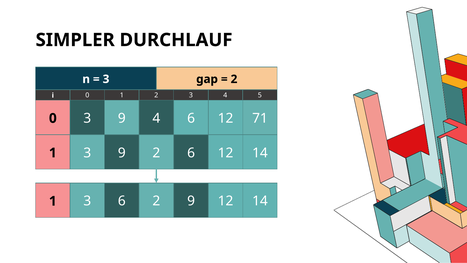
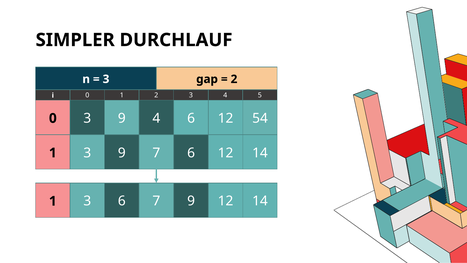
71: 71 -> 54
9 2: 2 -> 7
6 2: 2 -> 7
